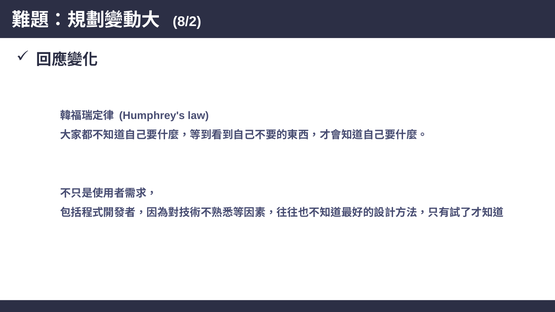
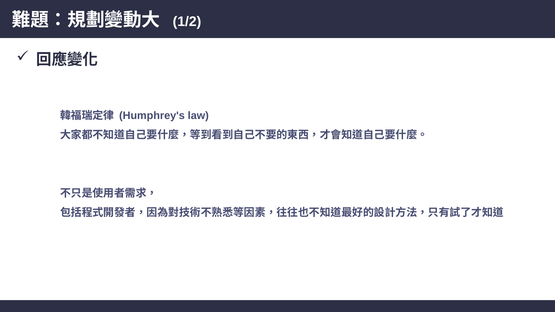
8/2: 8/2 -> 1/2
